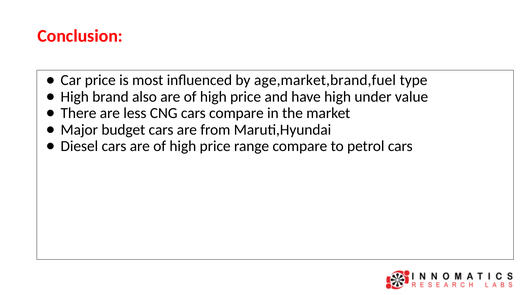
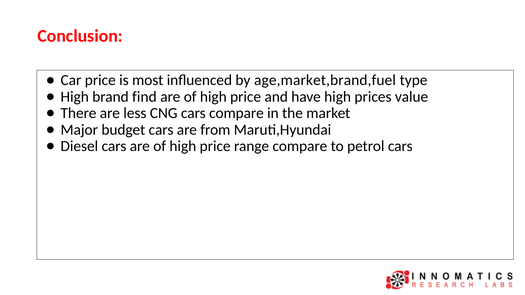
also: also -> find
under: under -> prices
